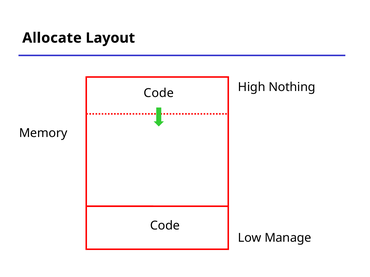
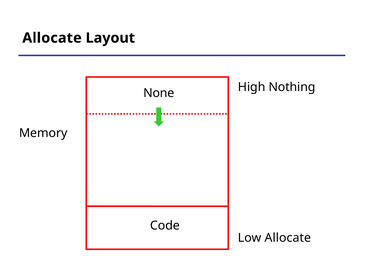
Code at (159, 93): Code -> None
Low Manage: Manage -> Allocate
